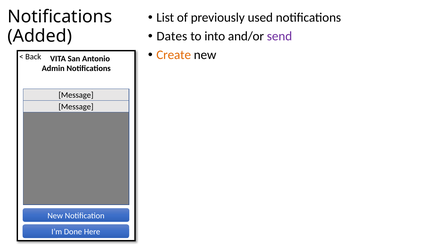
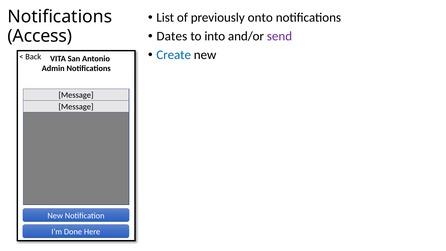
used: used -> onto
Added: Added -> Access
Create colour: orange -> blue
